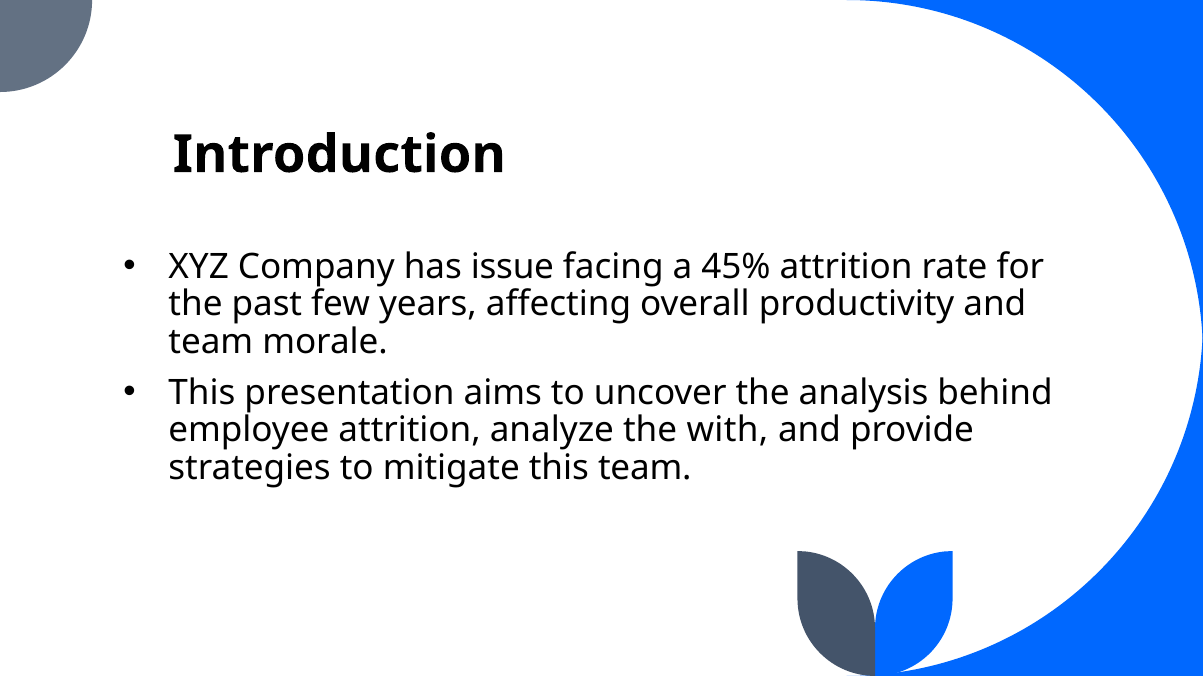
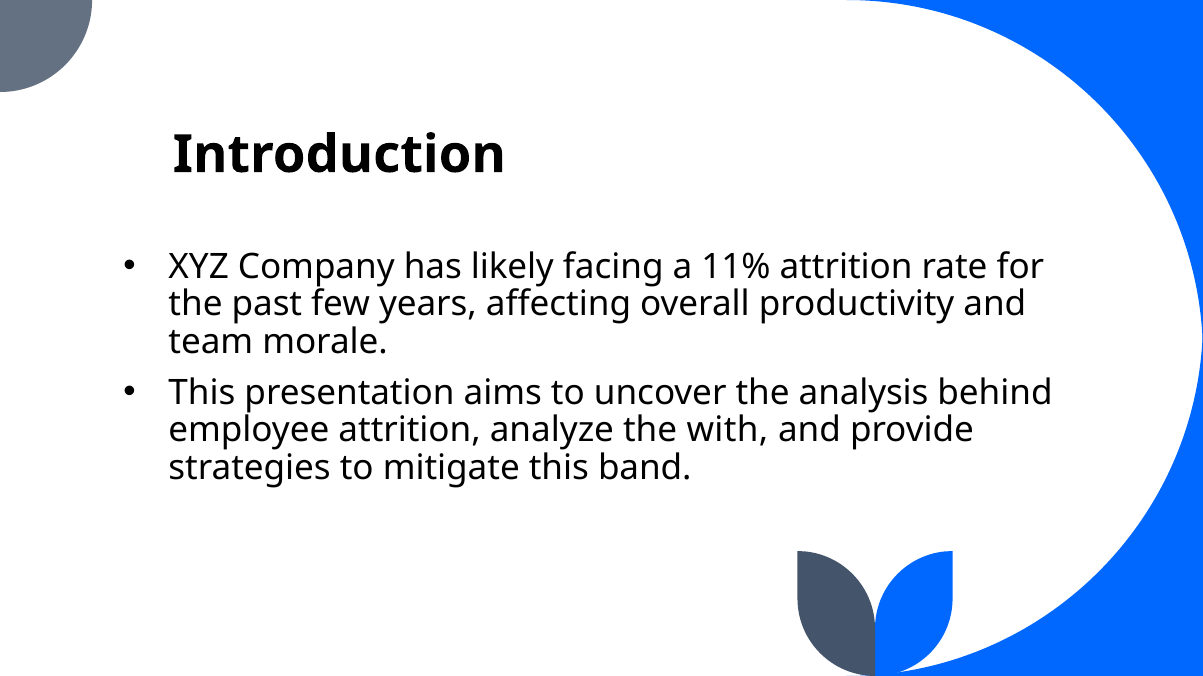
issue: issue -> likely
45%: 45% -> 11%
this team: team -> band
